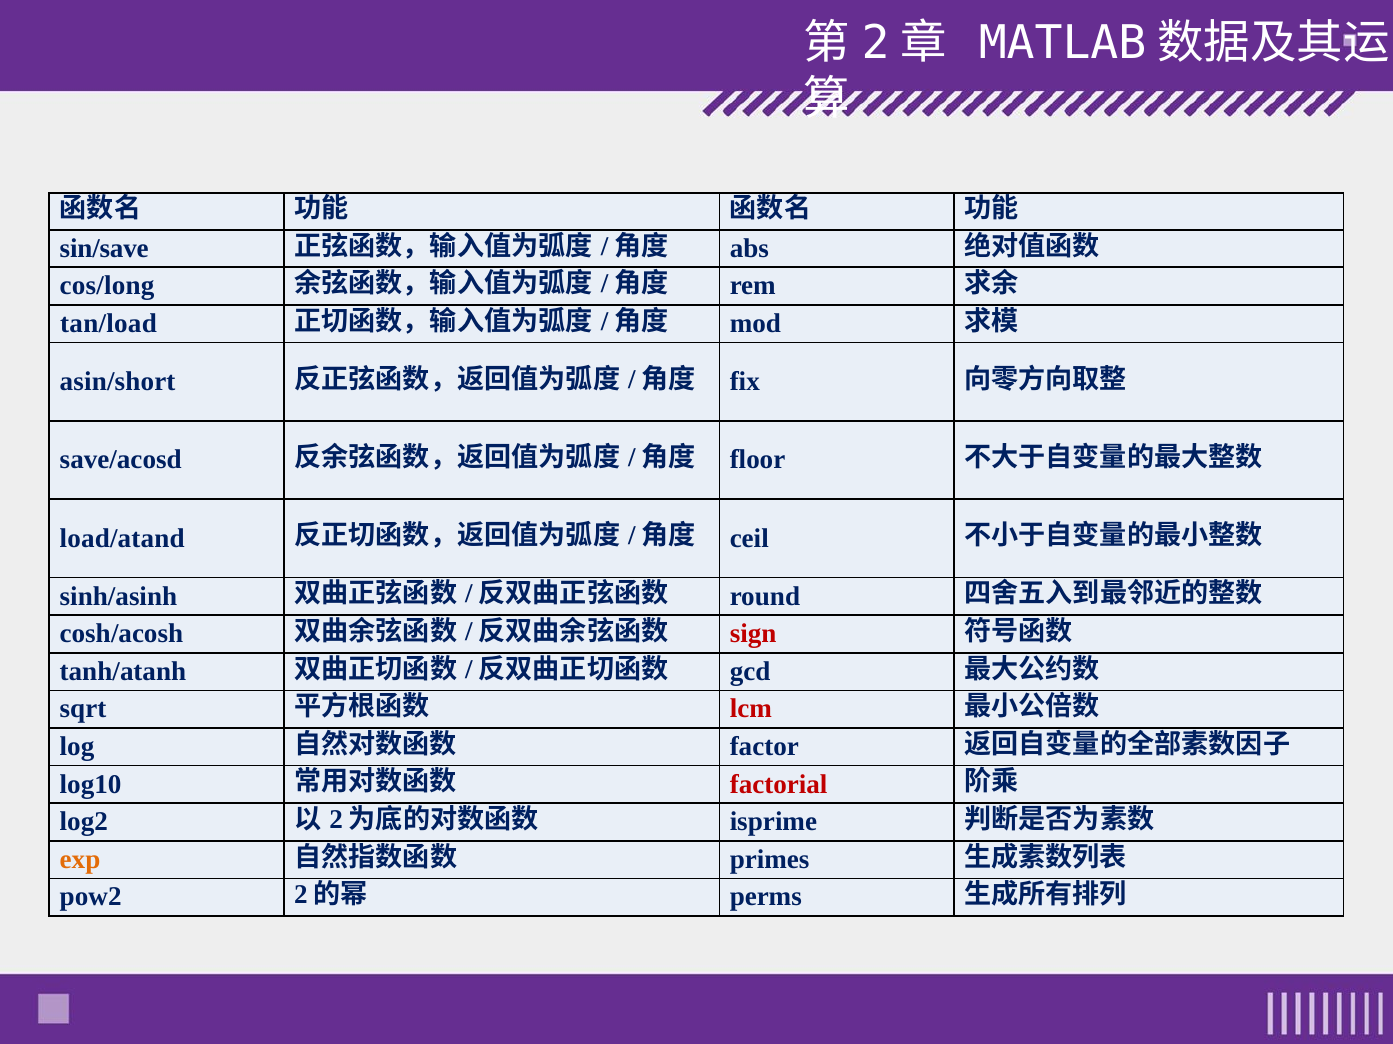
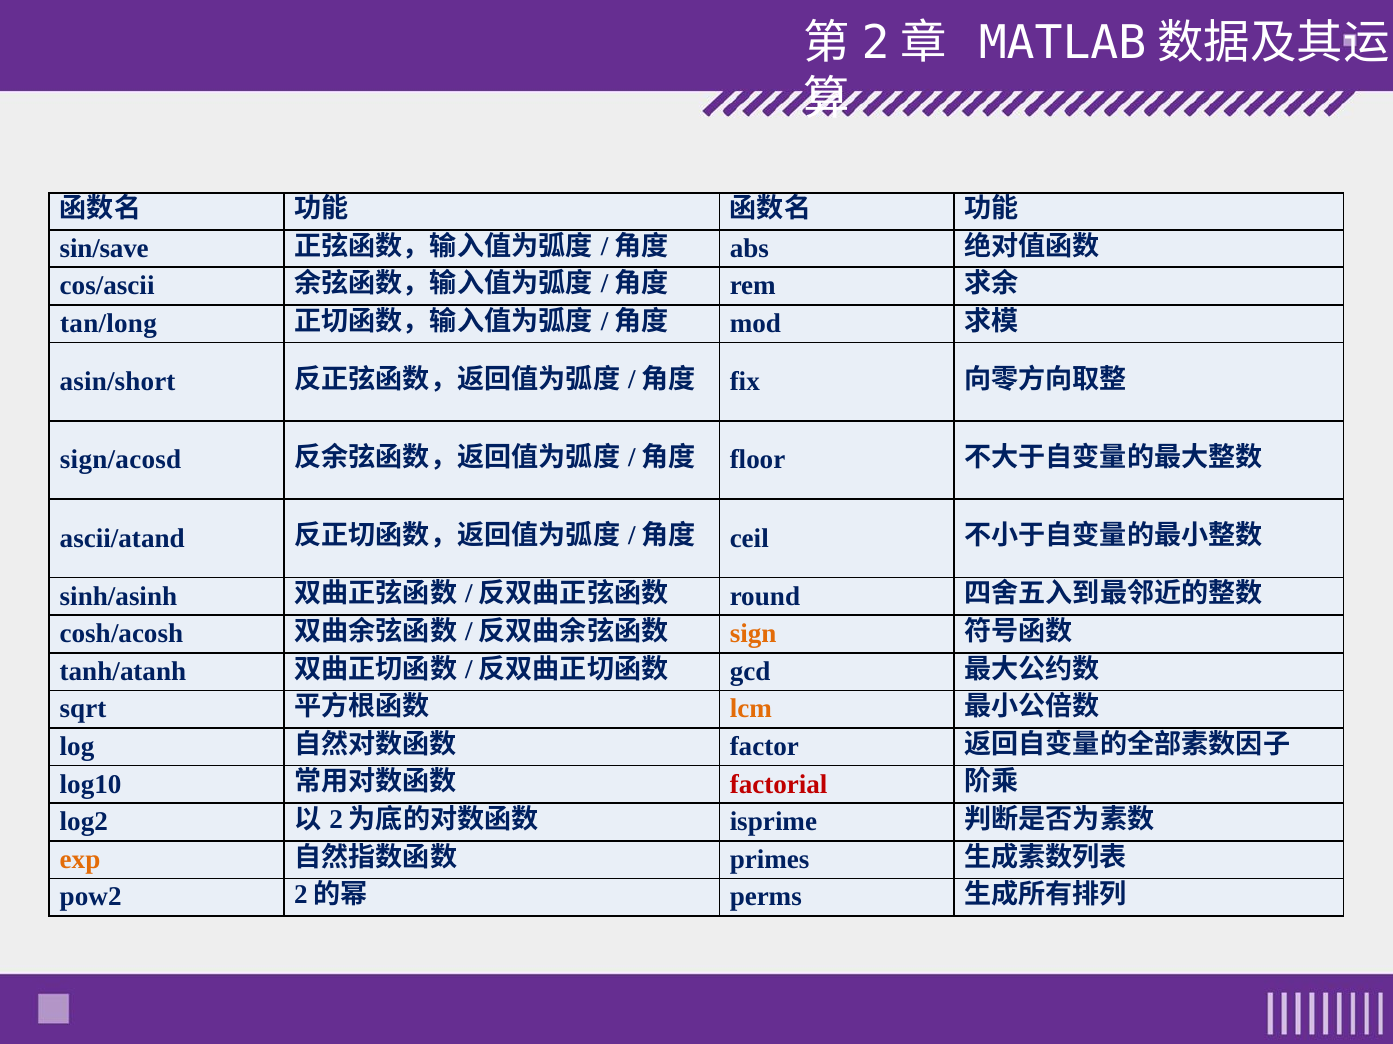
cos/long: cos/long -> cos/ascii
tan/load: tan/load -> tan/long
save/acosd: save/acosd -> sign/acosd
load/atand: load/atand -> ascii/atand
sign colour: red -> orange
lcm colour: red -> orange
